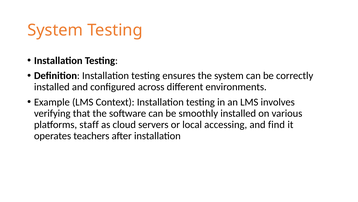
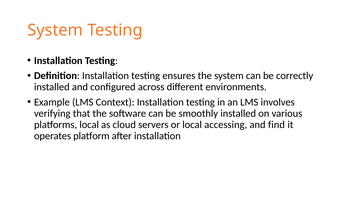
platforms staff: staff -> local
teachers: teachers -> platform
